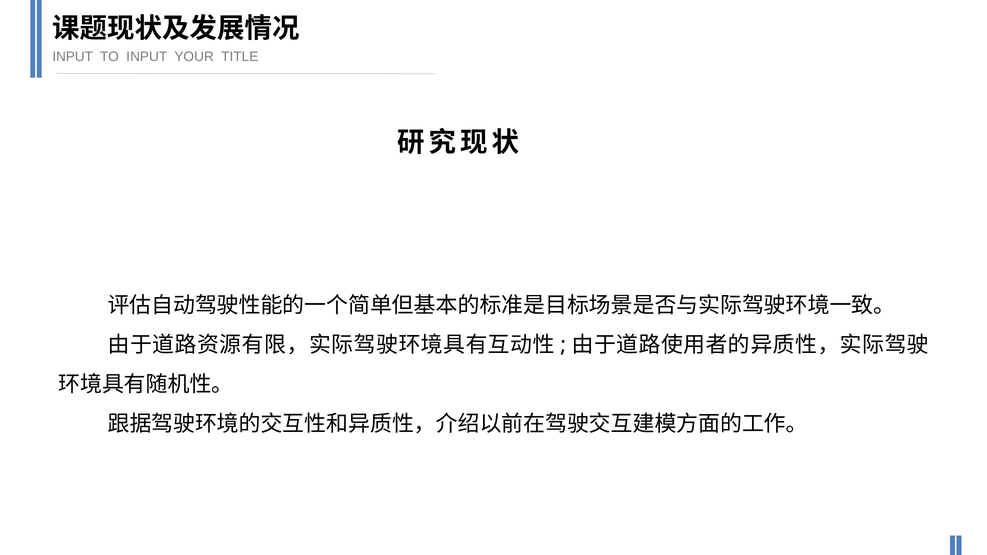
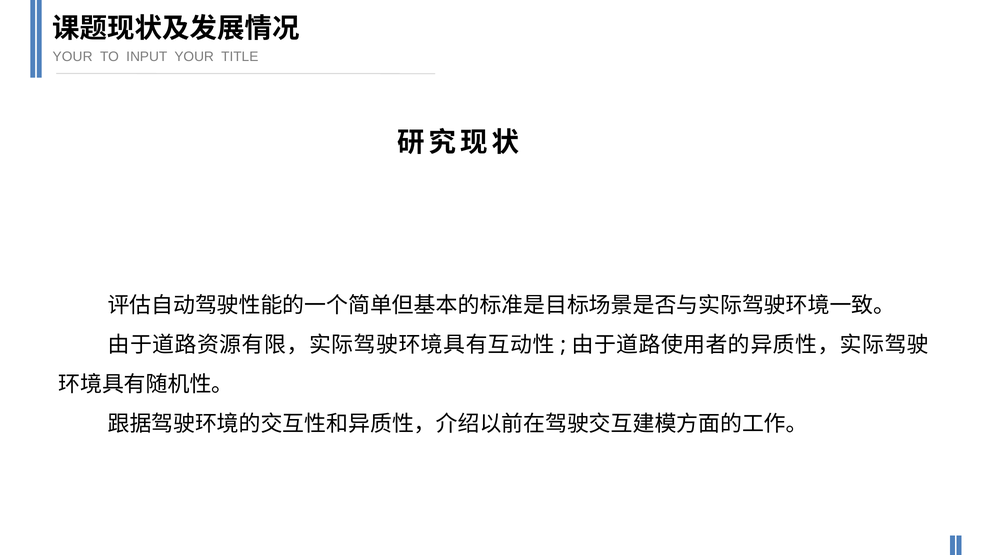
INPUT at (73, 57): INPUT -> YOUR
